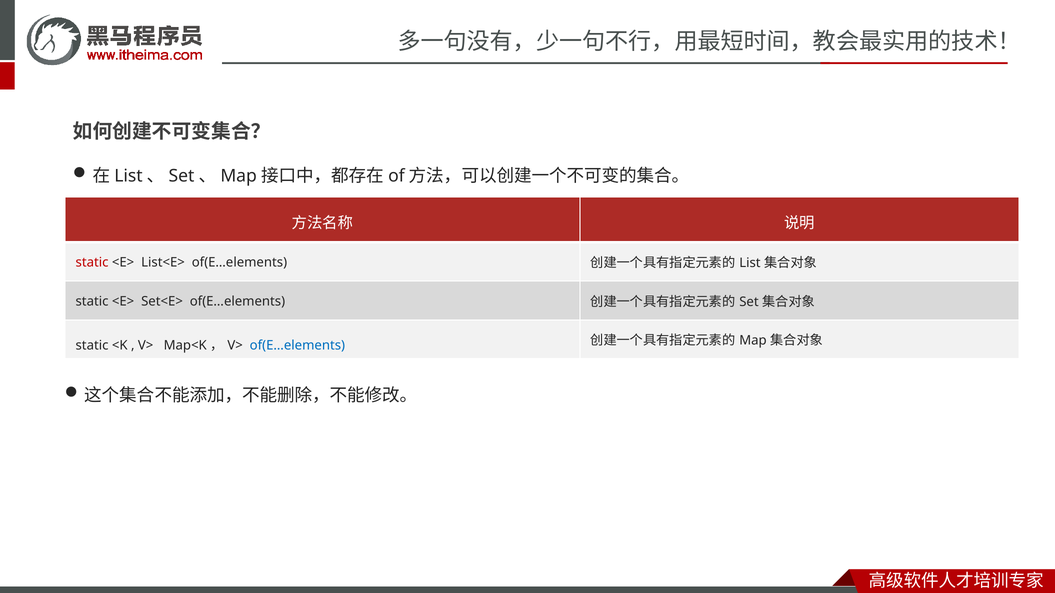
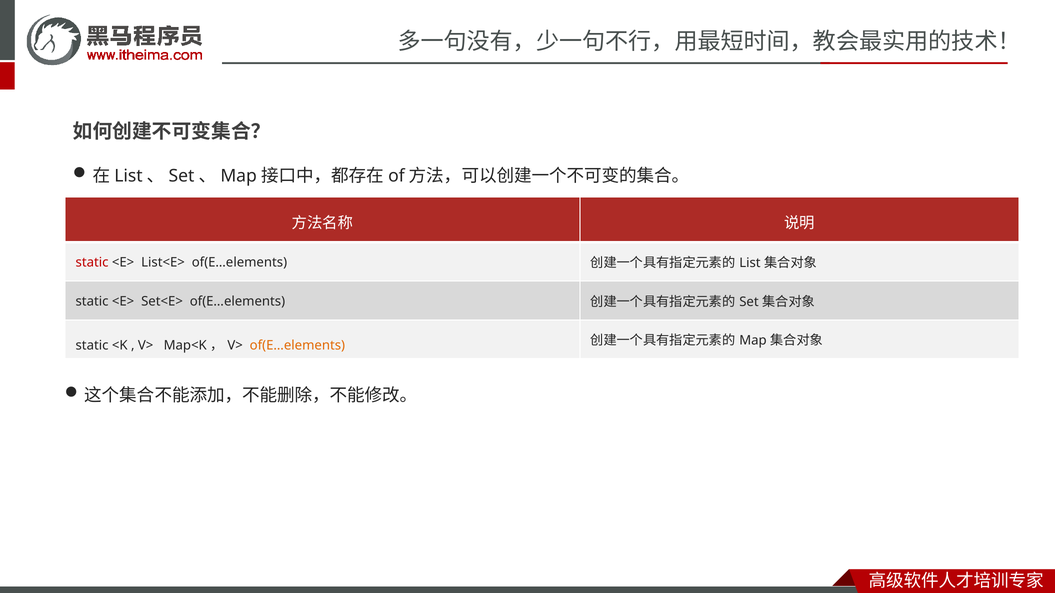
of(E…elements at (297, 346) colour: blue -> orange
